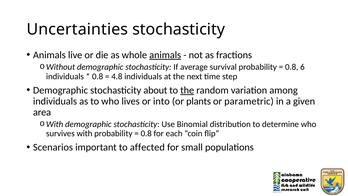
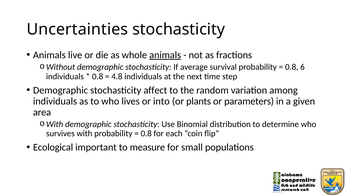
about: about -> affect
the at (187, 90) underline: present -> none
parametric: parametric -> parameters
Scenarios: Scenarios -> Ecological
affected: affected -> measure
